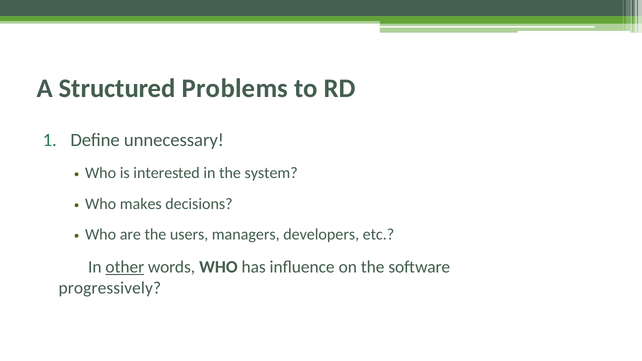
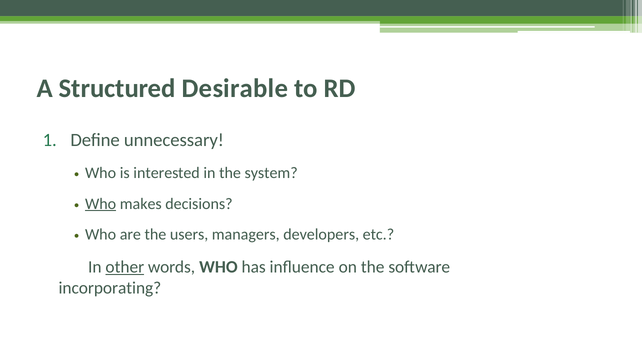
Problems: Problems -> Desirable
Who at (101, 204) underline: none -> present
progressively: progressively -> incorporating
